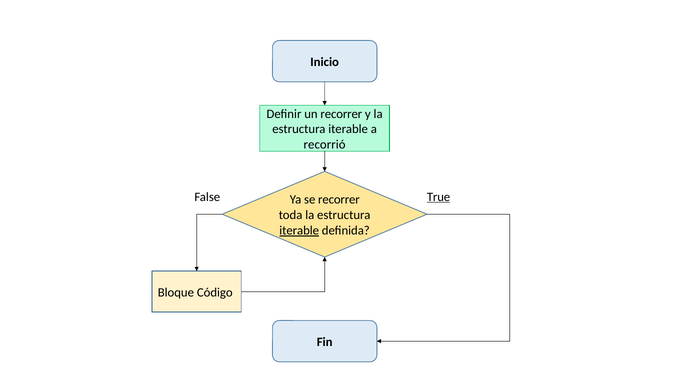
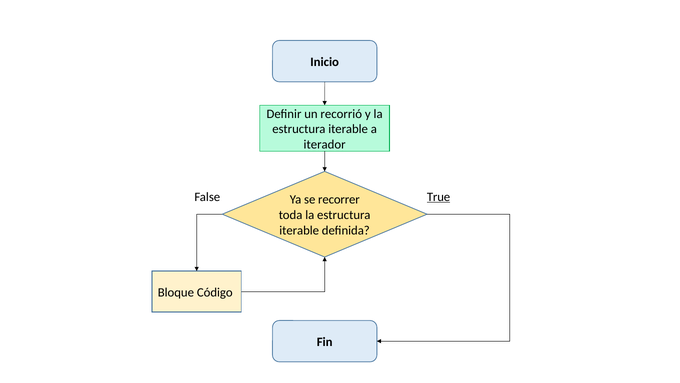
un recorrer: recorrer -> recorrió
recorrió: recorrió -> iterador
iterable at (299, 230) underline: present -> none
